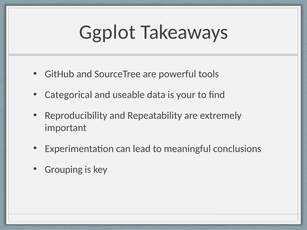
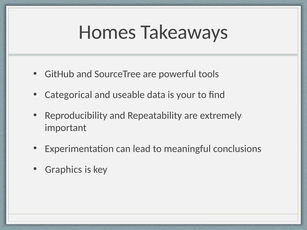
Ggplot: Ggplot -> Homes
Grouping: Grouping -> Graphics
